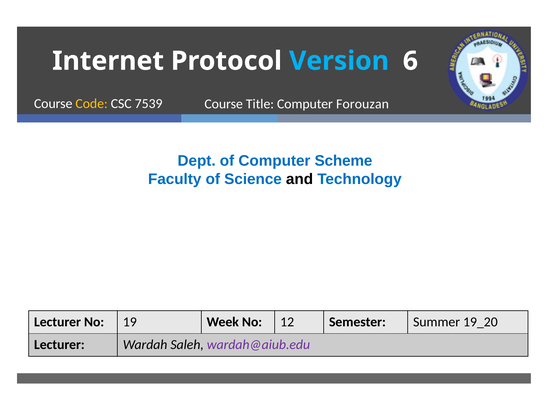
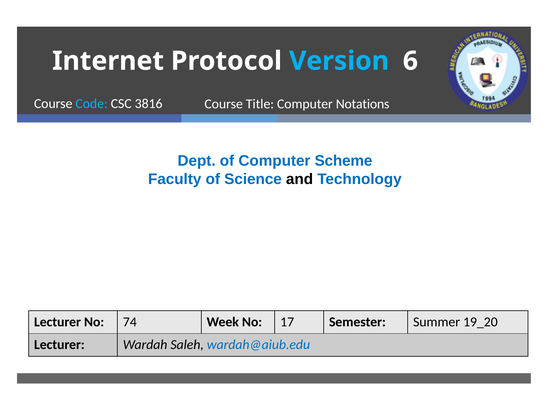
Code colour: yellow -> light blue
7539: 7539 -> 3816
Forouzan: Forouzan -> Notations
19: 19 -> 74
12: 12 -> 17
wardah@aiub.edu colour: purple -> blue
